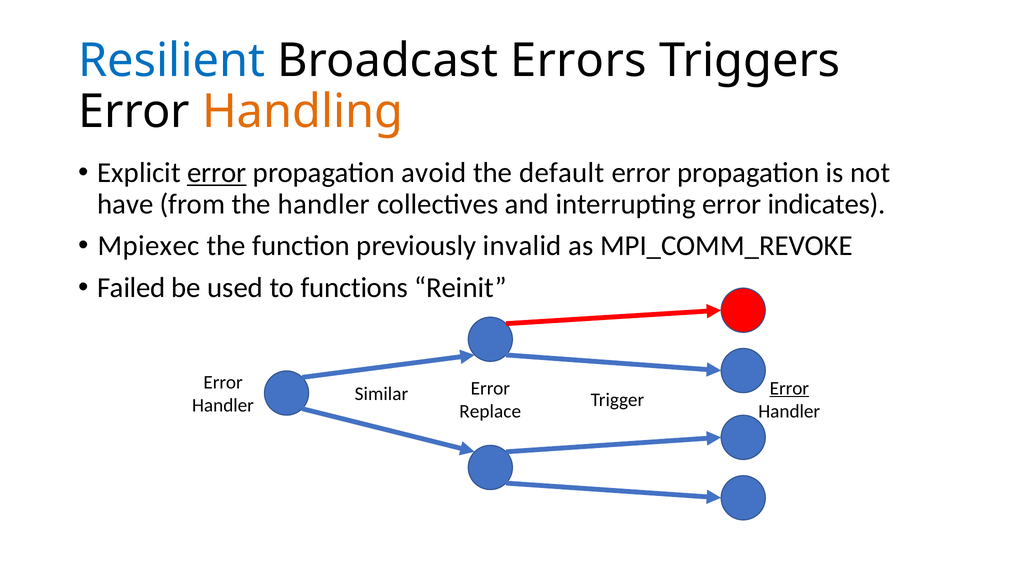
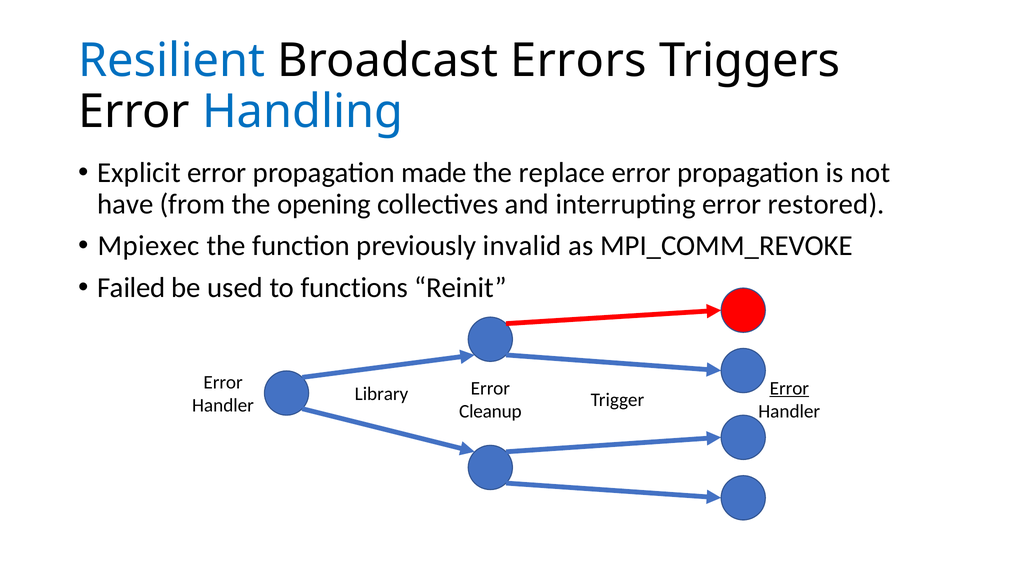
Handling colour: orange -> blue
error at (217, 173) underline: present -> none
avoid: avoid -> made
default: default -> replace
the handler: handler -> opening
indicates: indicates -> restored
Similar: Similar -> Library
Replace: Replace -> Cleanup
